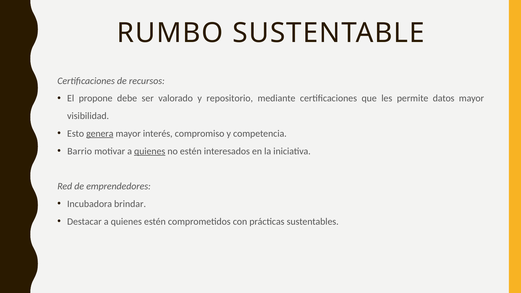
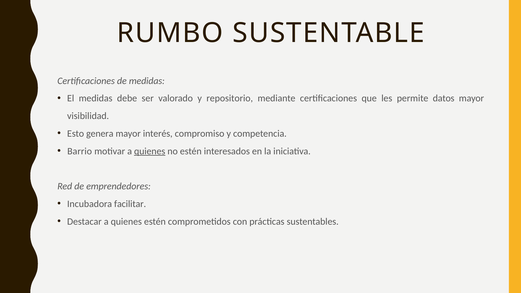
de recursos: recursos -> medidas
El propone: propone -> medidas
genera underline: present -> none
brindar: brindar -> facilitar
